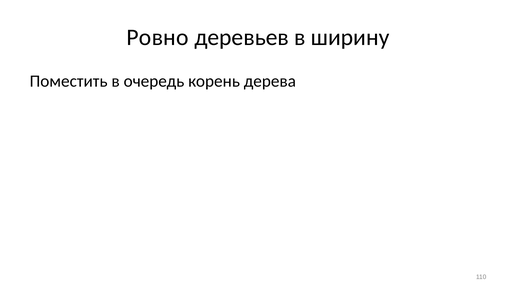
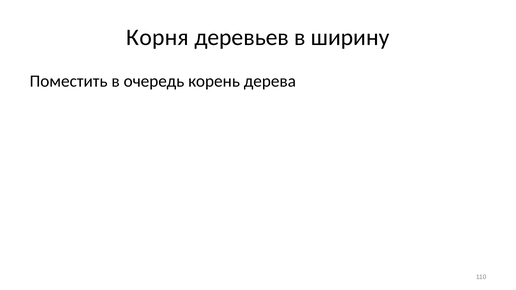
Ровно: Ровно -> Корня
